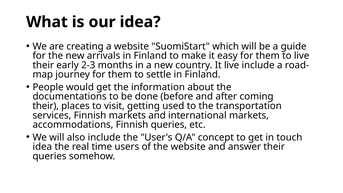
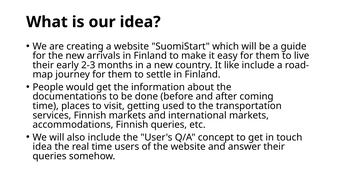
It live: live -> like
their at (46, 106): their -> time
